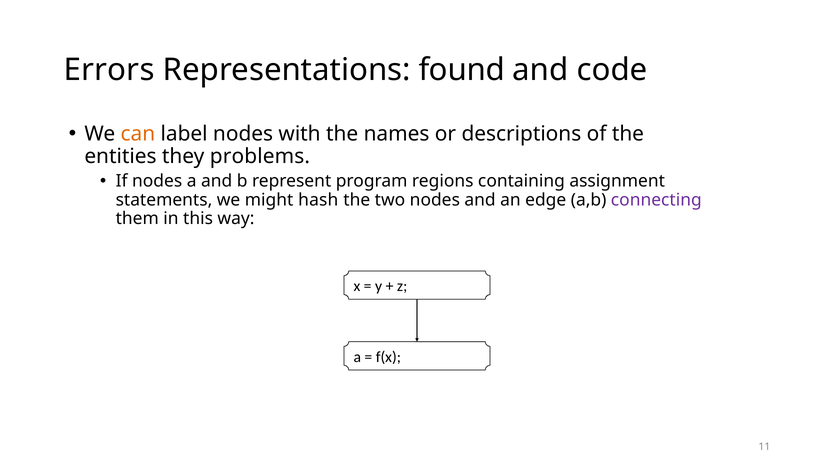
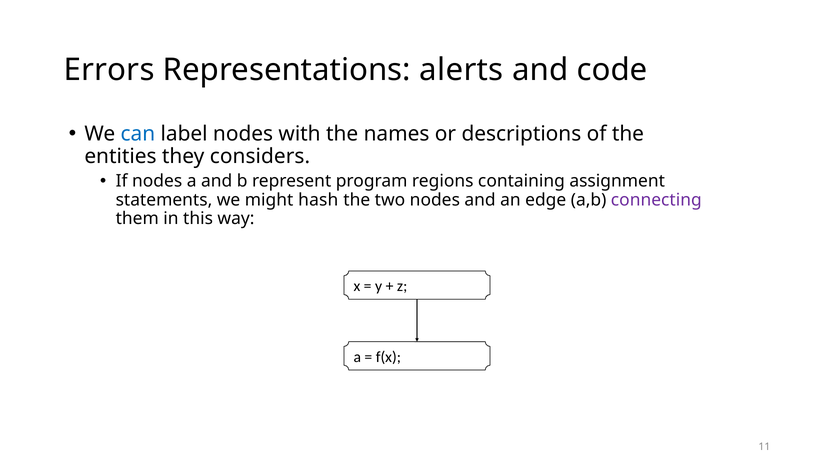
found: found -> alerts
can colour: orange -> blue
problems: problems -> considers
